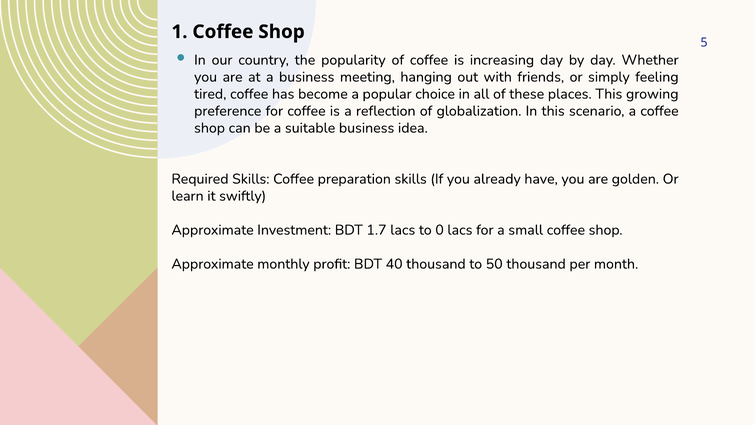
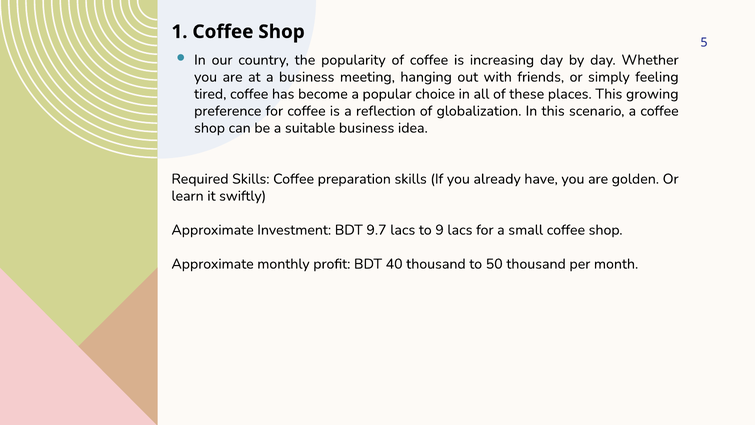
1.7: 1.7 -> 9.7
0: 0 -> 9
